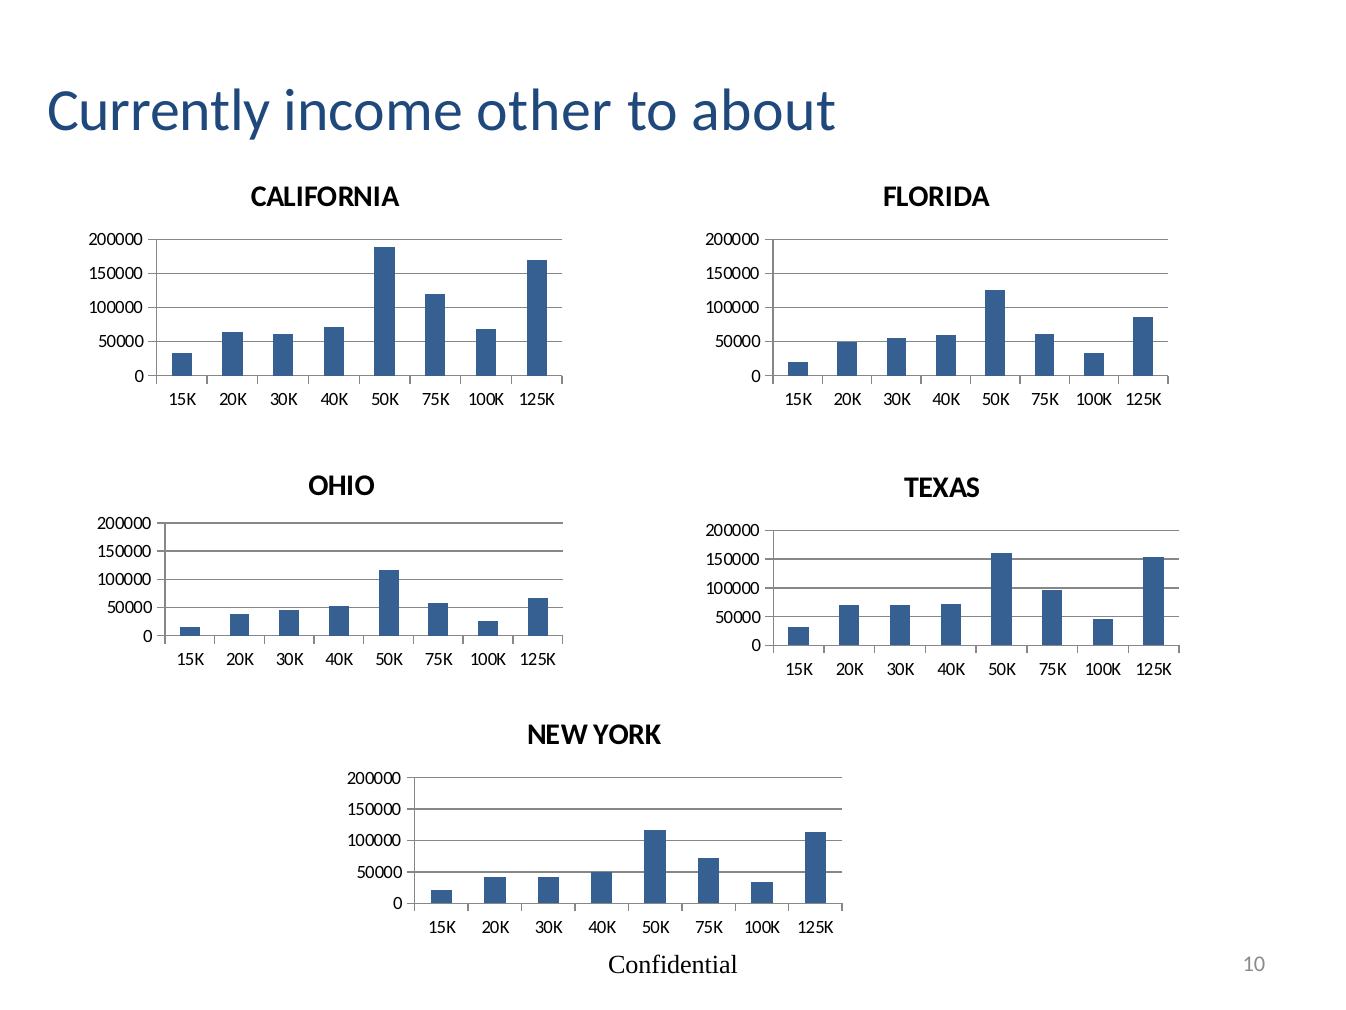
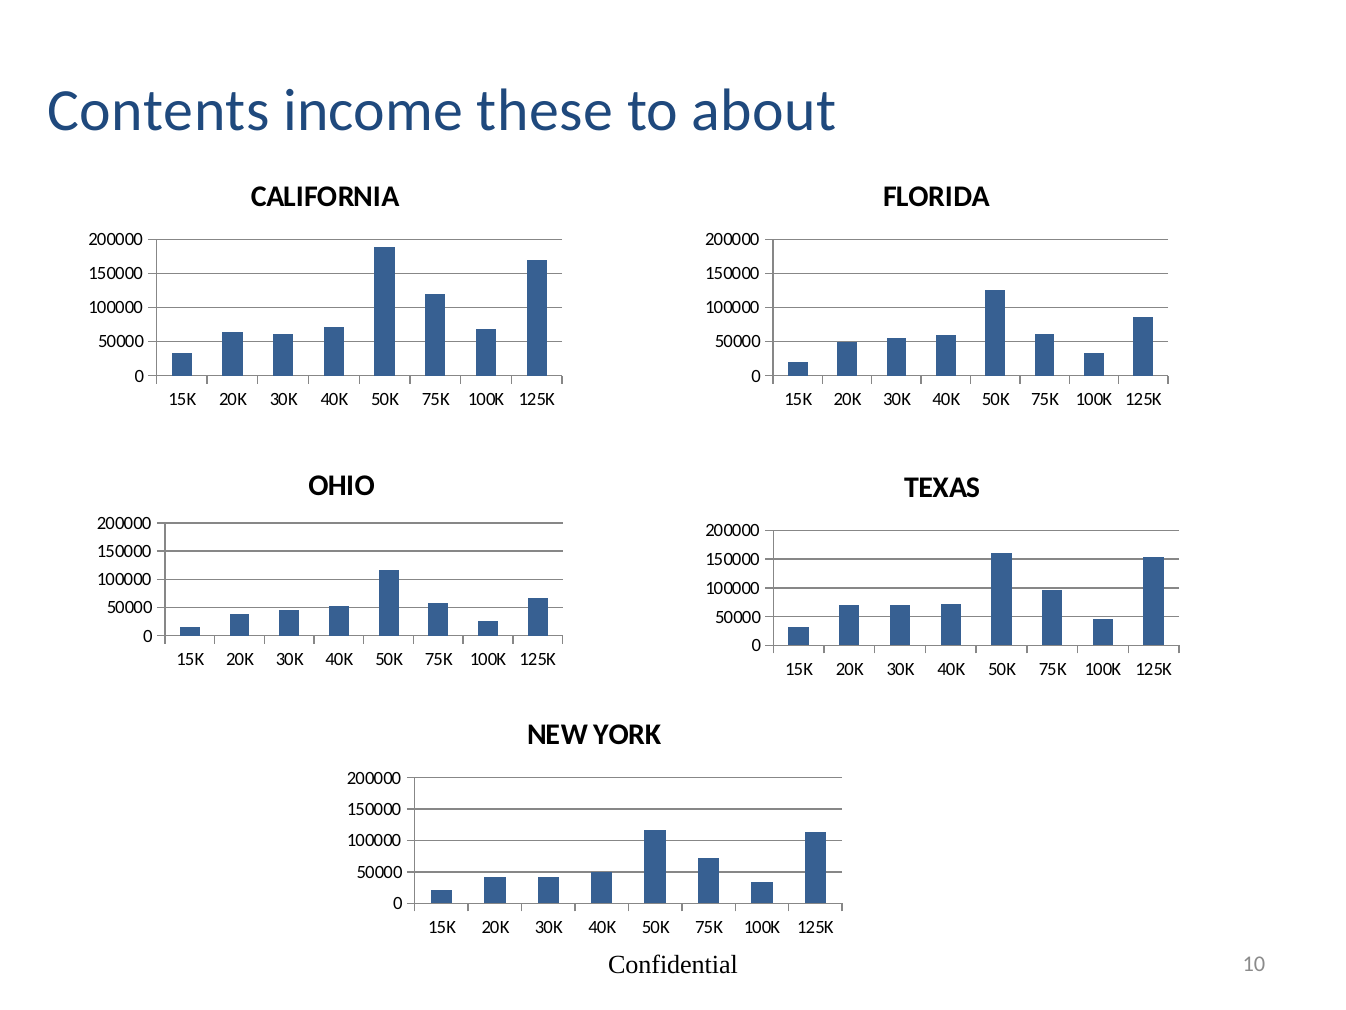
Currently: Currently -> Contents
other: other -> these
